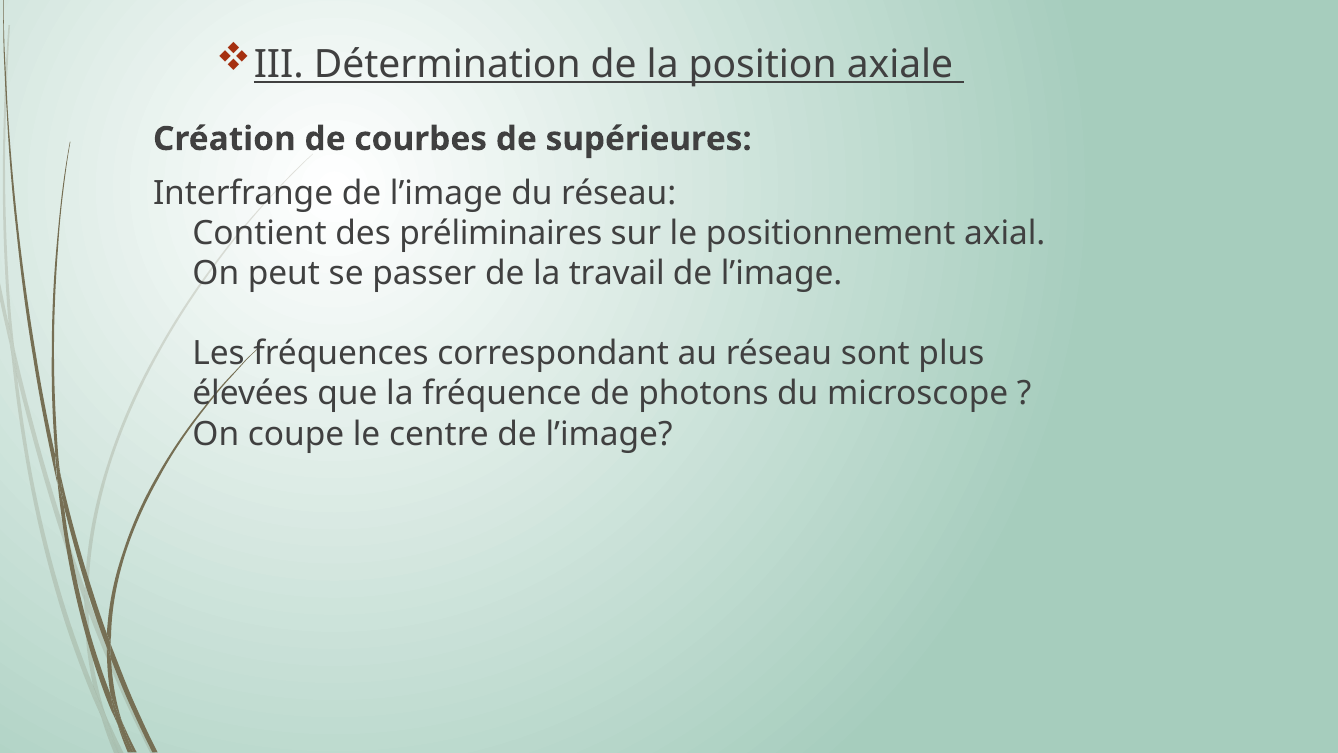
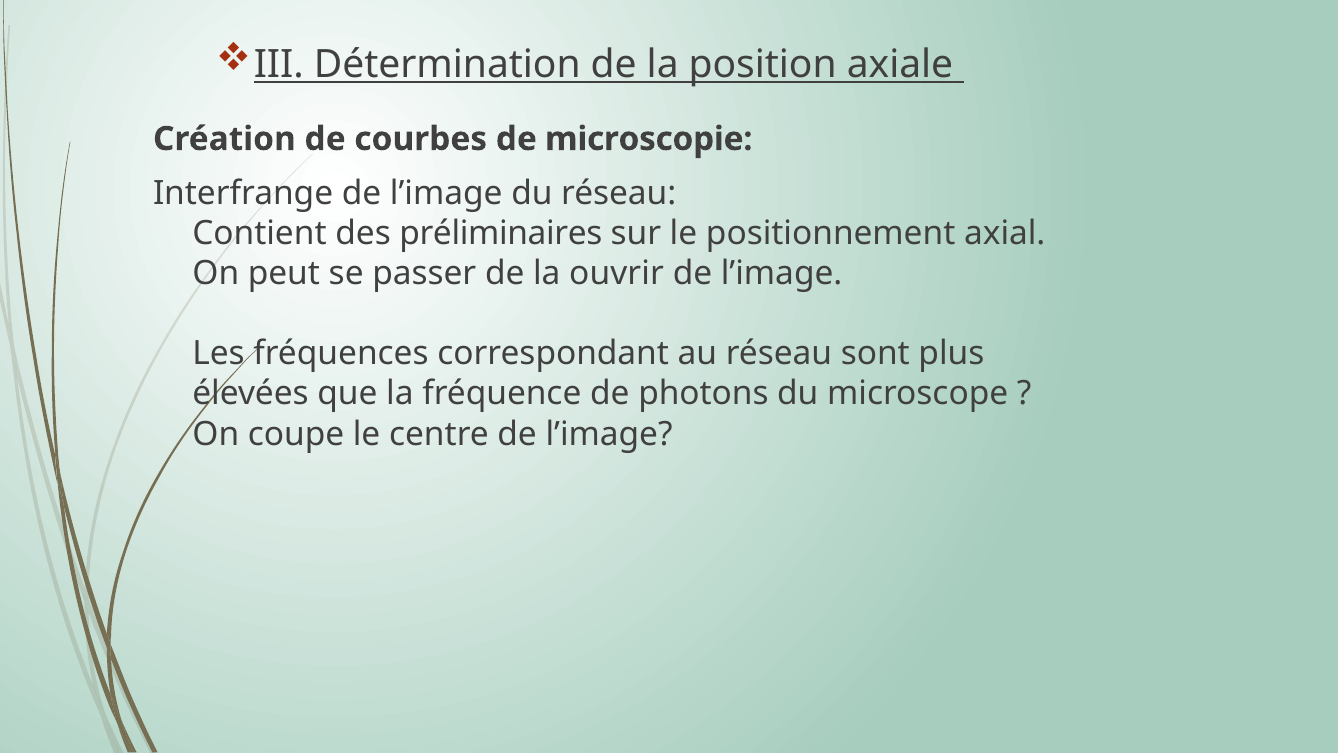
supérieures: supérieures -> microscopie
travail: travail -> ouvrir
